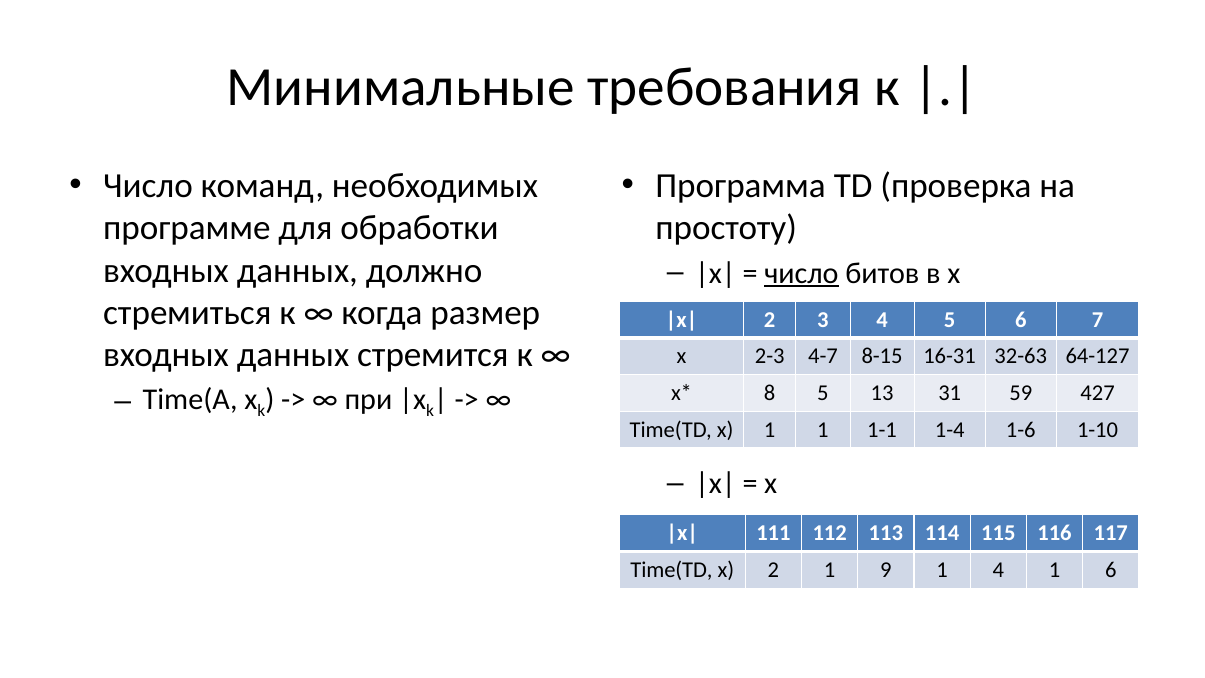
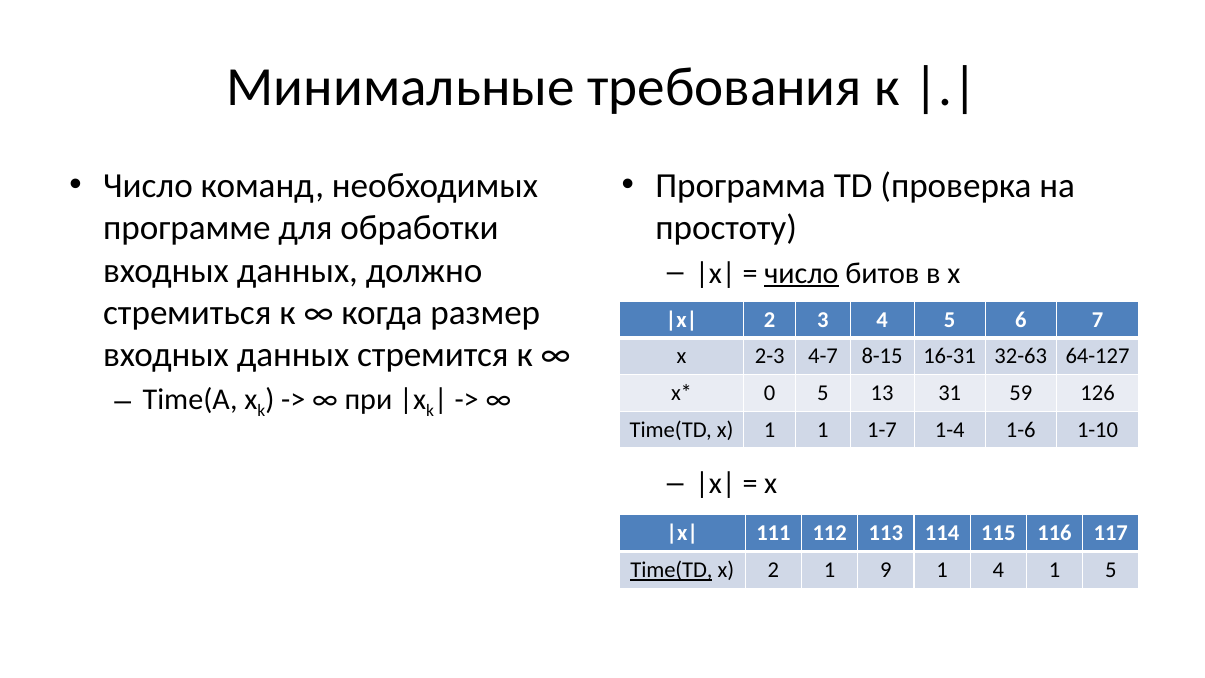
8: 8 -> 0
427: 427 -> 126
1-1: 1-1 -> 1-7
Time(TD at (671, 570) underline: none -> present
1 6: 6 -> 5
